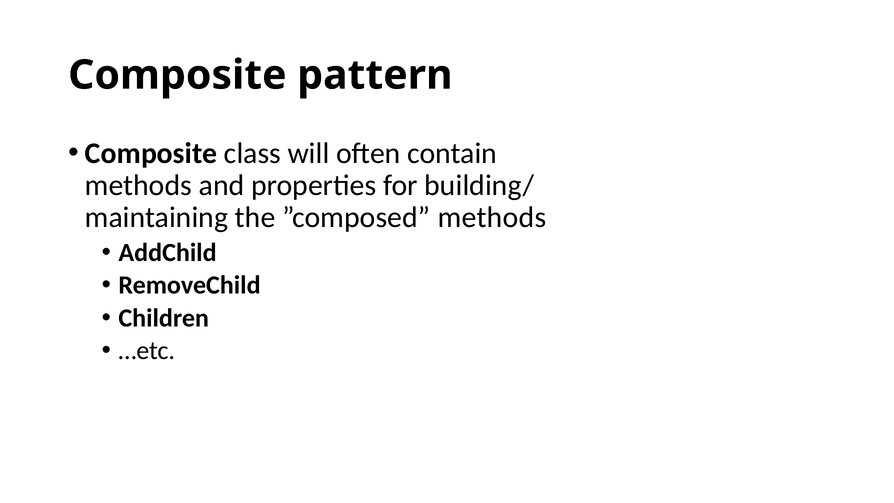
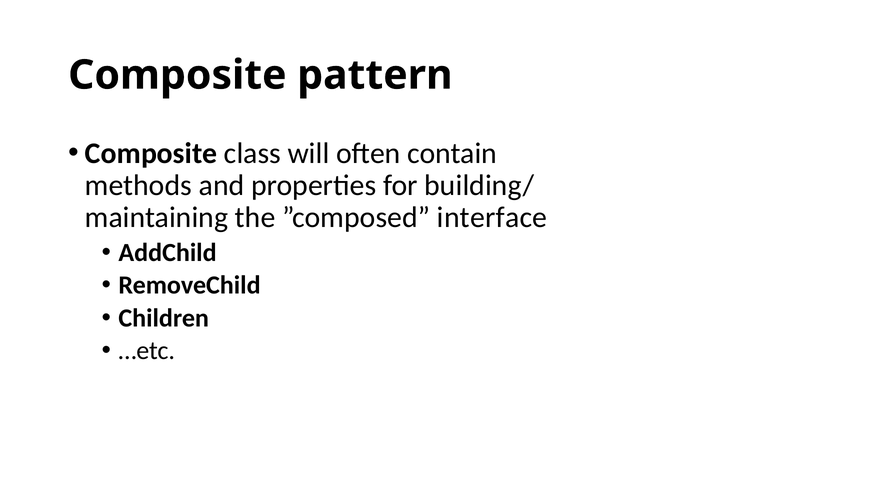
”composed methods: methods -> interface
